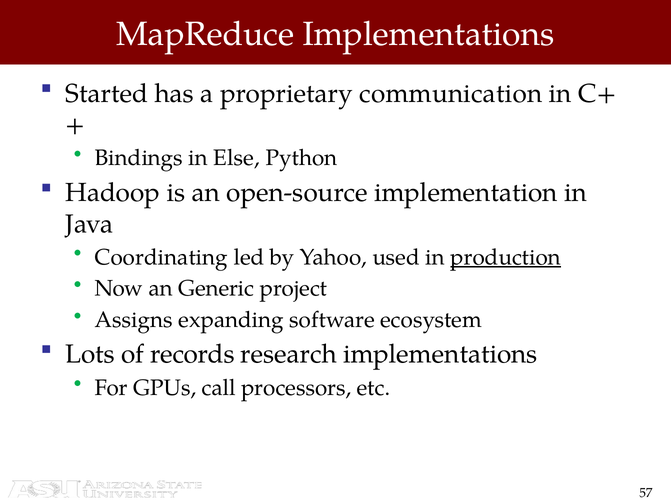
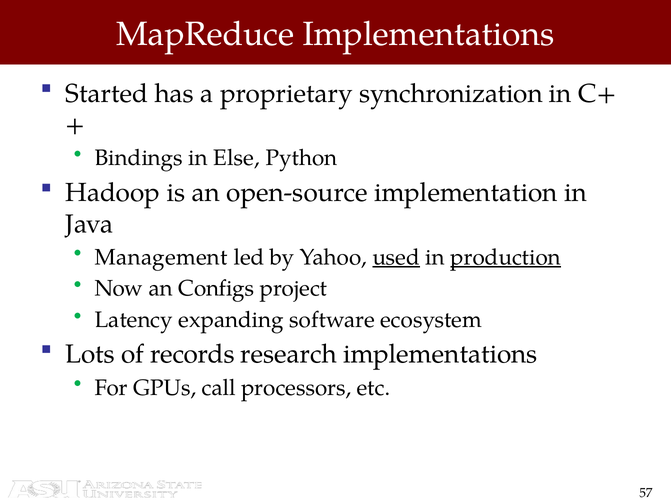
communication: communication -> synchronization
Coordinating: Coordinating -> Management
used underline: none -> present
Generic: Generic -> Configs
Assigns: Assigns -> Latency
